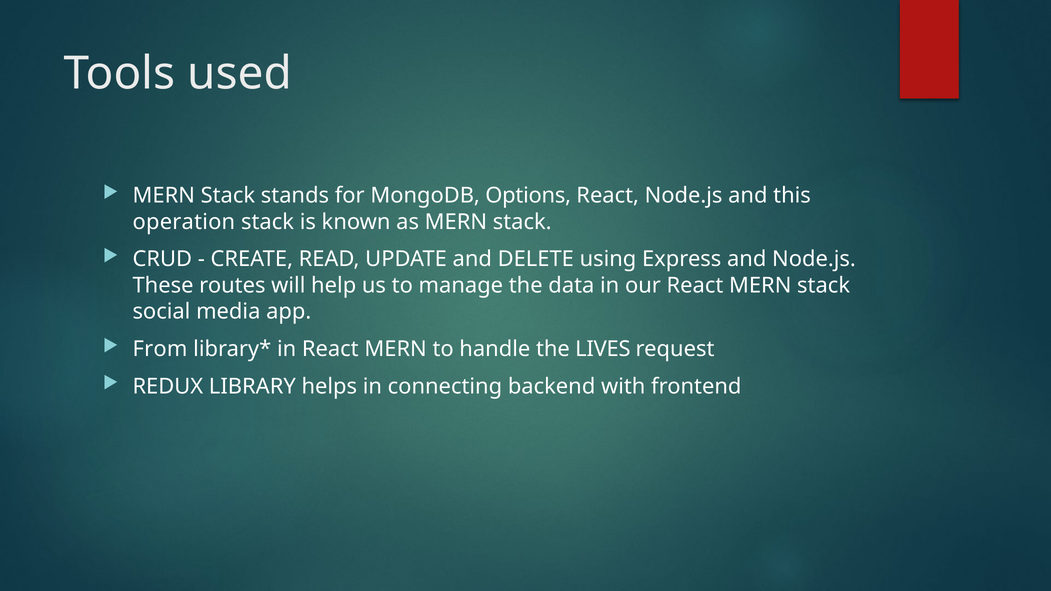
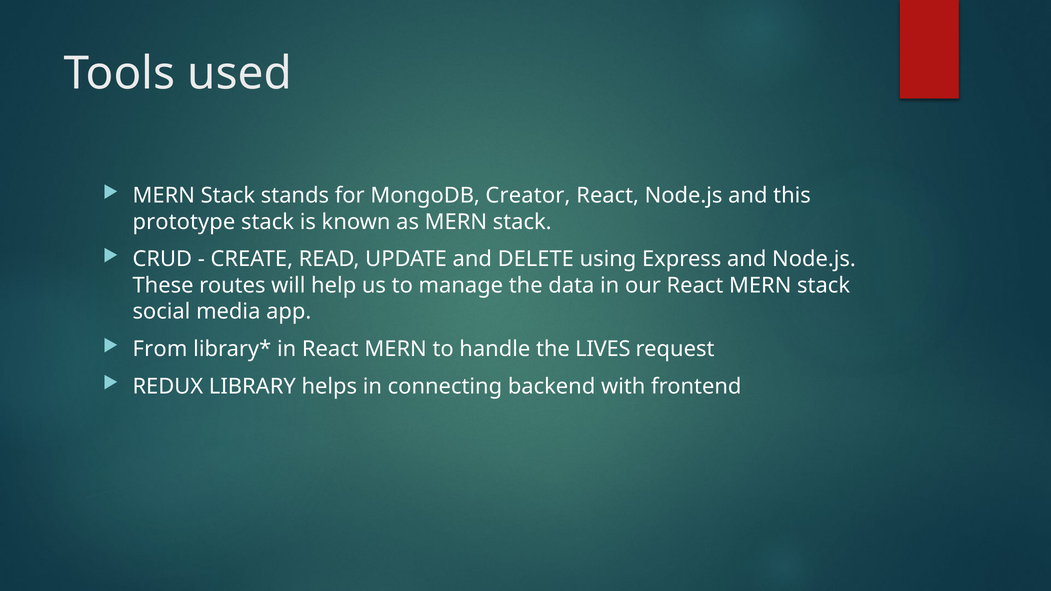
Options: Options -> Creator
operation: operation -> prototype
